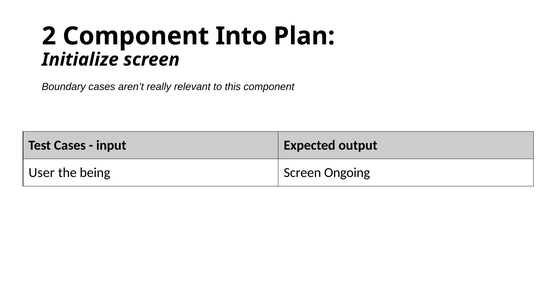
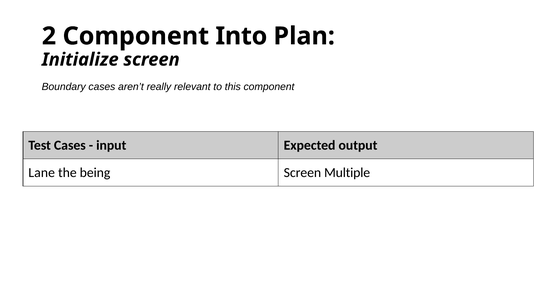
User: User -> Lane
Ongoing: Ongoing -> Multiple
